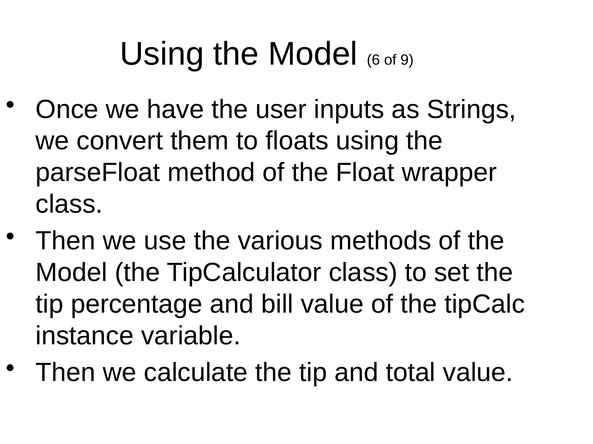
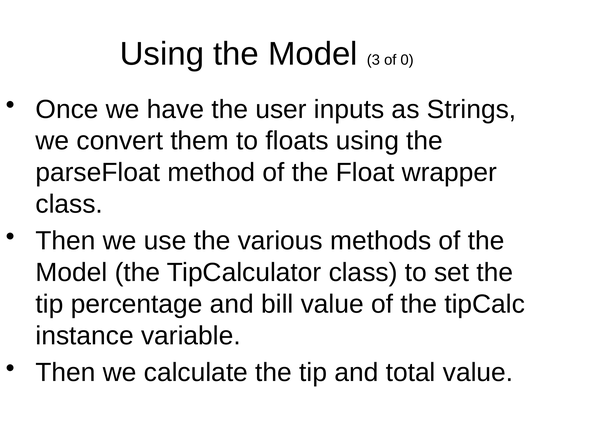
6: 6 -> 3
9: 9 -> 0
